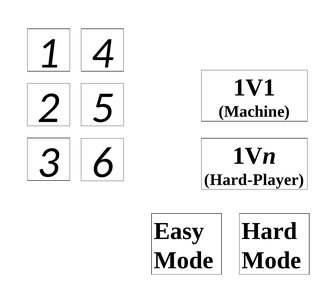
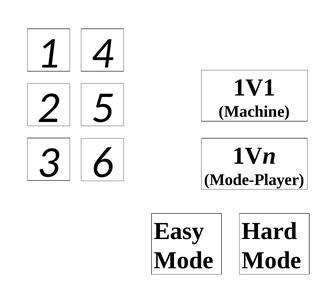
Hard-Player: Hard-Player -> Mode-Player
